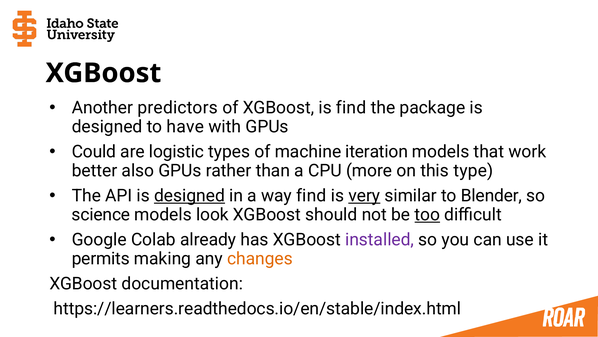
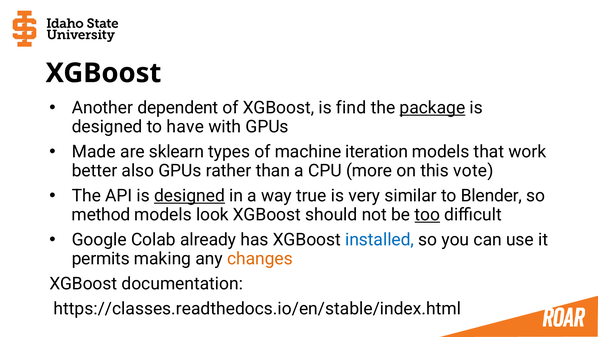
predictors: predictors -> dependent
package underline: none -> present
Could: Could -> Made
logistic: logistic -> sklearn
type: type -> vote
way find: find -> true
very underline: present -> none
science: science -> method
installed colour: purple -> blue
https://learners.readthedocs.io/en/stable/index.html: https://learners.readthedocs.io/en/stable/index.html -> https://classes.readthedocs.io/en/stable/index.html
